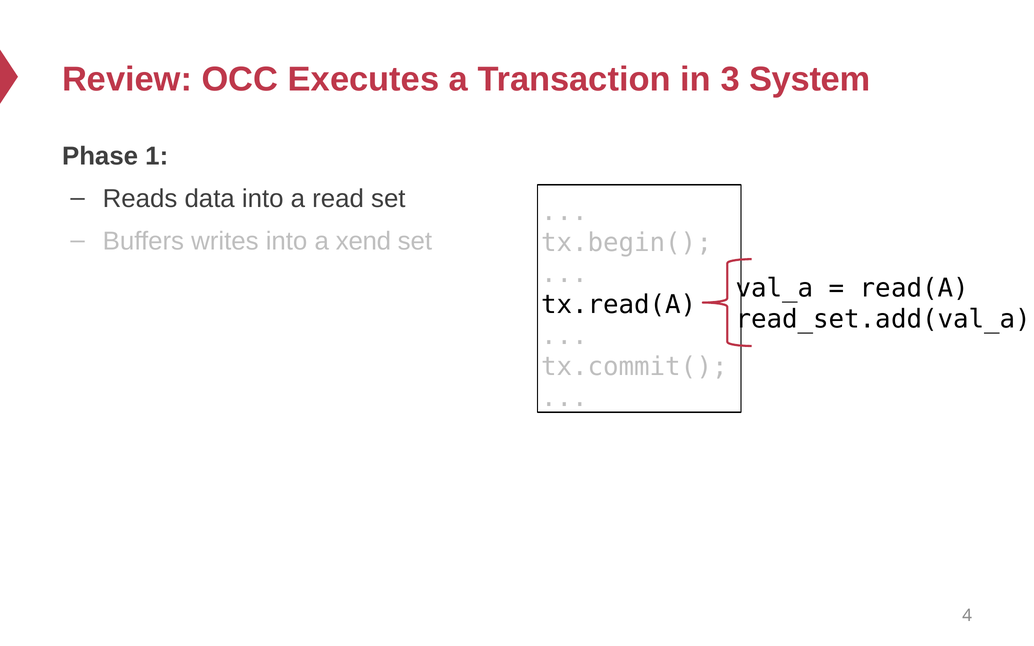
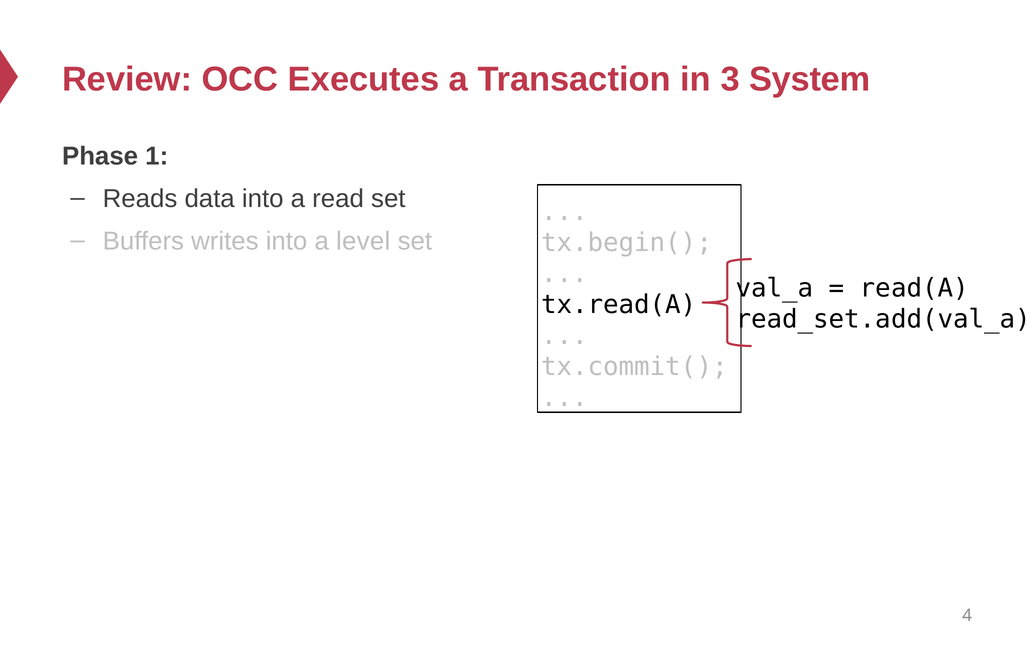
xend: xend -> level
